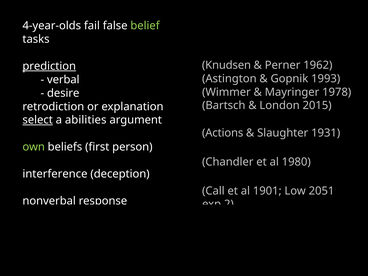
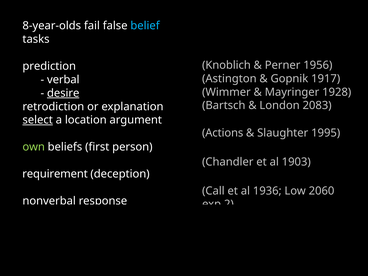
4-year-olds: 4-year-olds -> 8-year-olds
belief colour: light green -> light blue
Knudsen: Knudsen -> Knoblich
1962: 1962 -> 1956
prediction underline: present -> none
1993: 1993 -> 1917
1978: 1978 -> 1928
desire at (63, 93) underline: none -> present
2015: 2015 -> 2083
abilities: abilities -> location
1931: 1931 -> 1995
1980: 1980 -> 1903
interference: interference -> requirement
1901: 1901 -> 1936
2051: 2051 -> 2060
